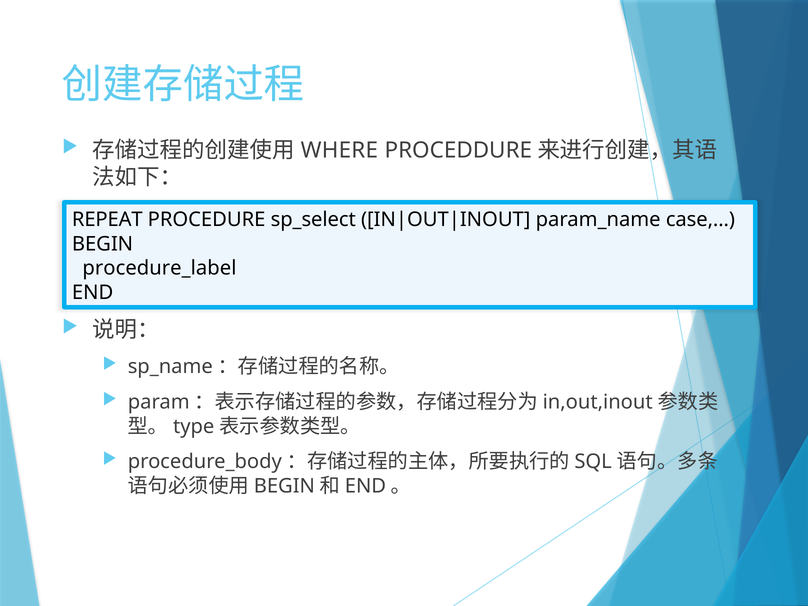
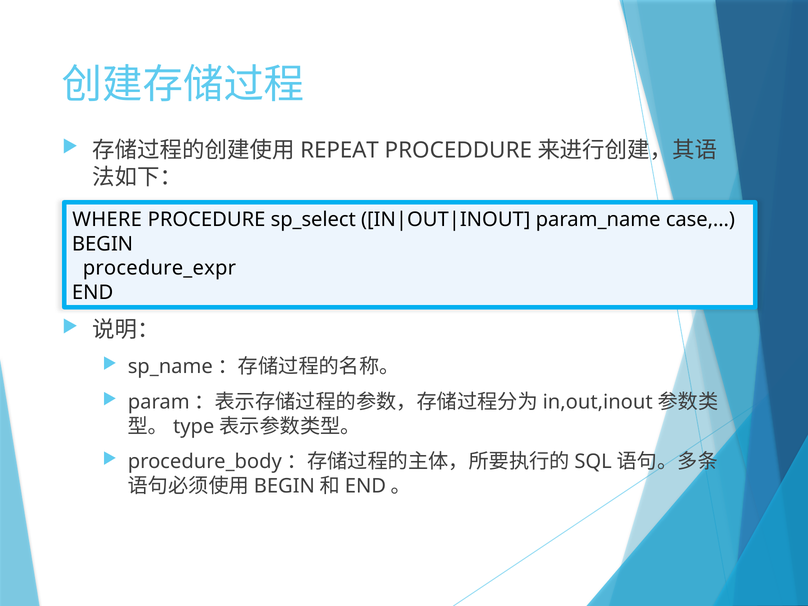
WHERE: WHERE -> REPEAT
REPEAT: REPEAT -> WHERE
procedure_label: procedure_label -> procedure_expr
